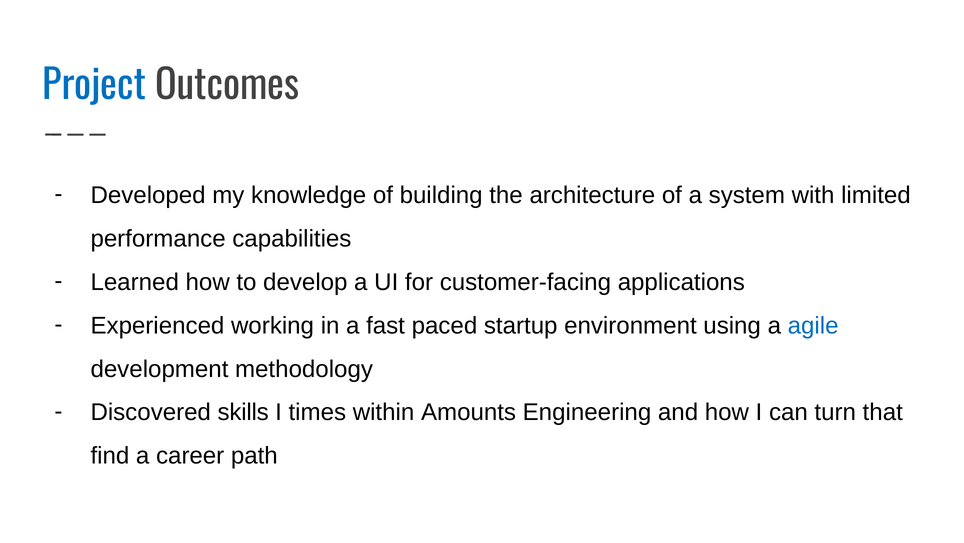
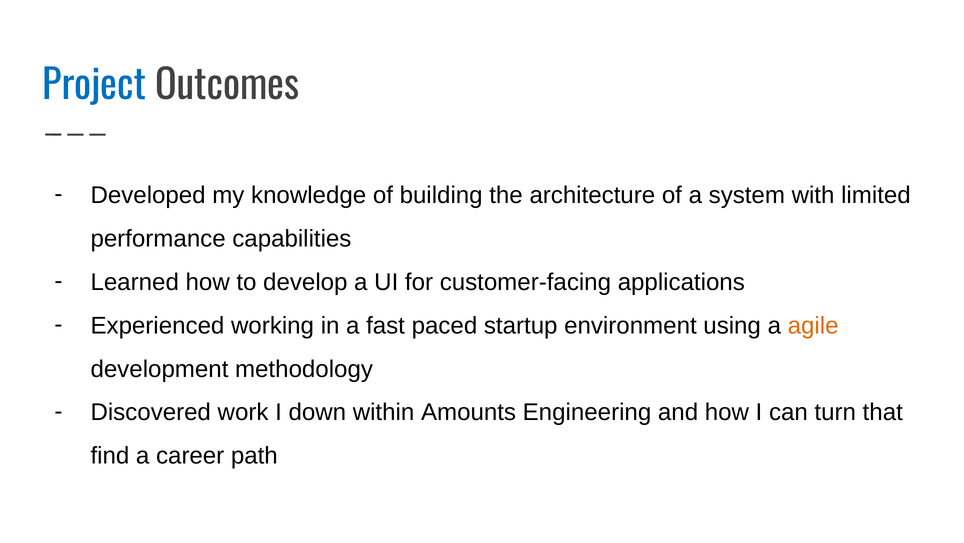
agile colour: blue -> orange
skills: skills -> work
times: times -> down
